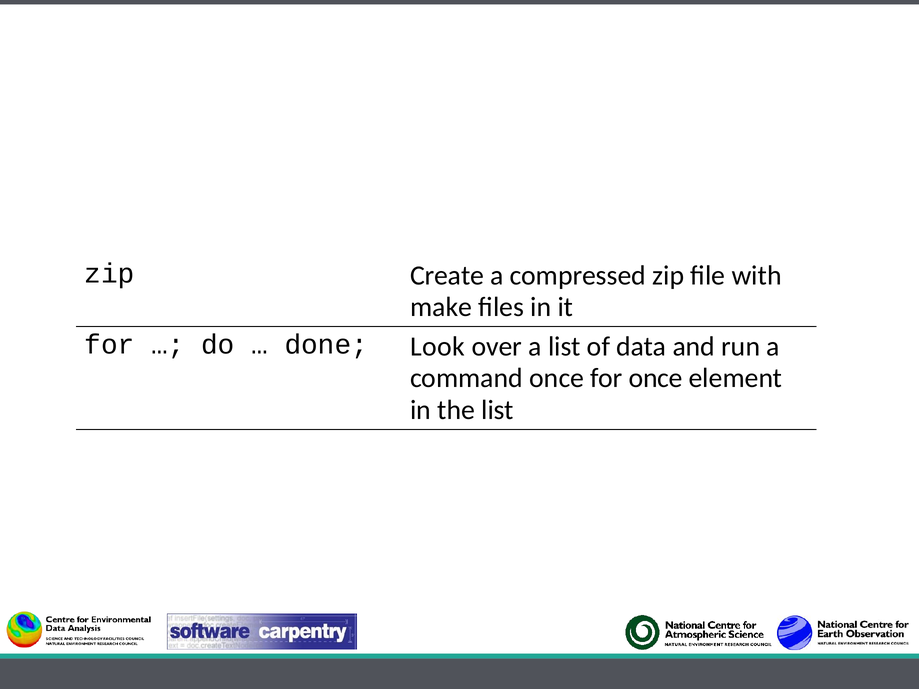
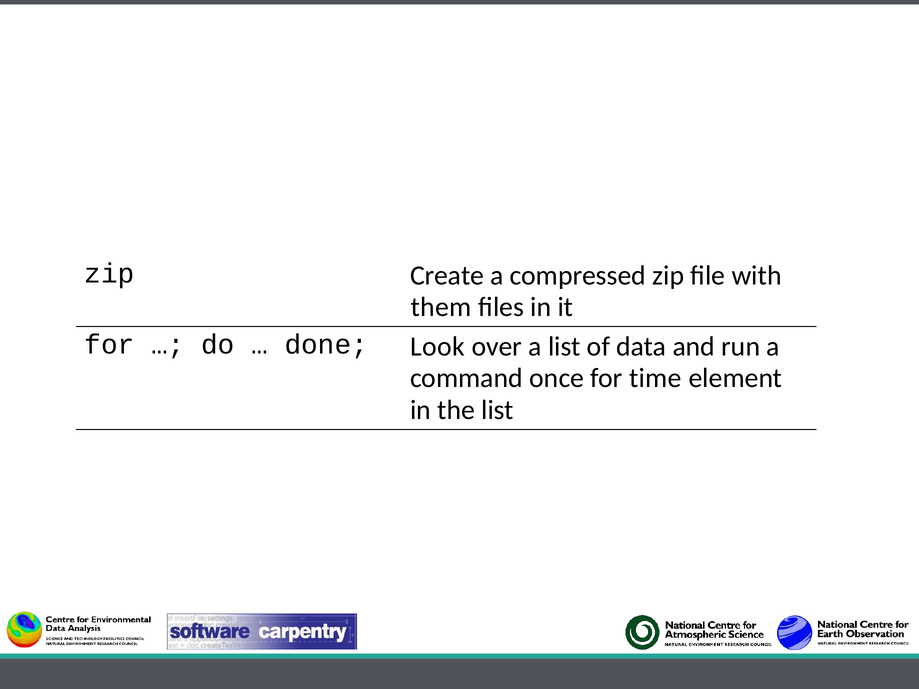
make: make -> them
for once: once -> time
